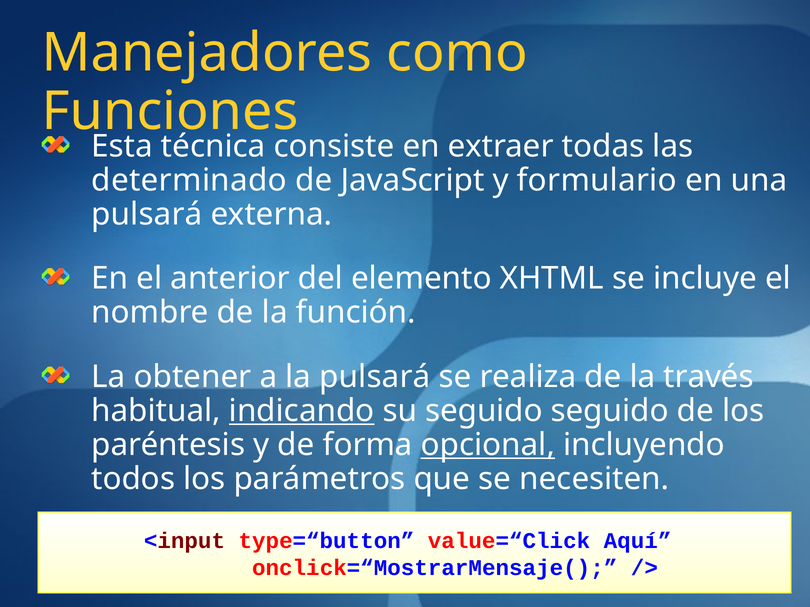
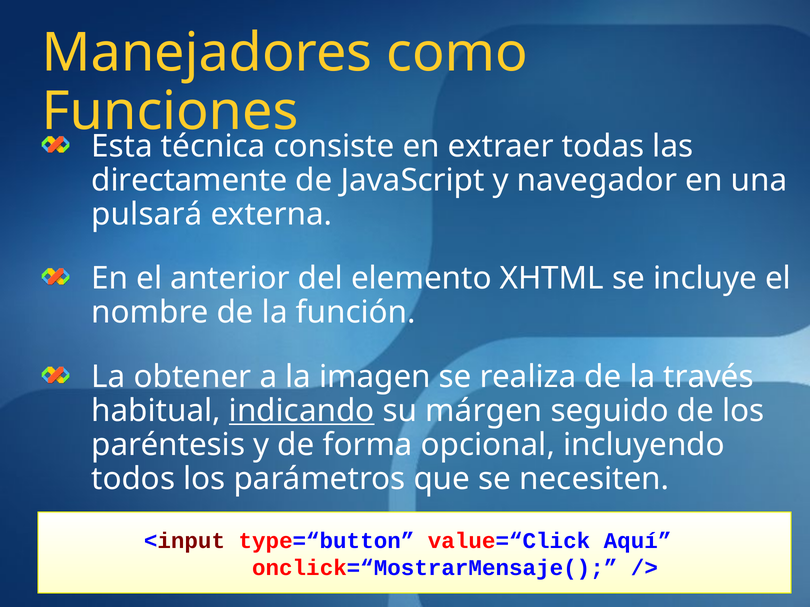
determinado: determinado -> directamente
formulario: formulario -> navegador
la pulsará: pulsará -> imagen
su seguido: seguido -> márgen
opcional underline: present -> none
